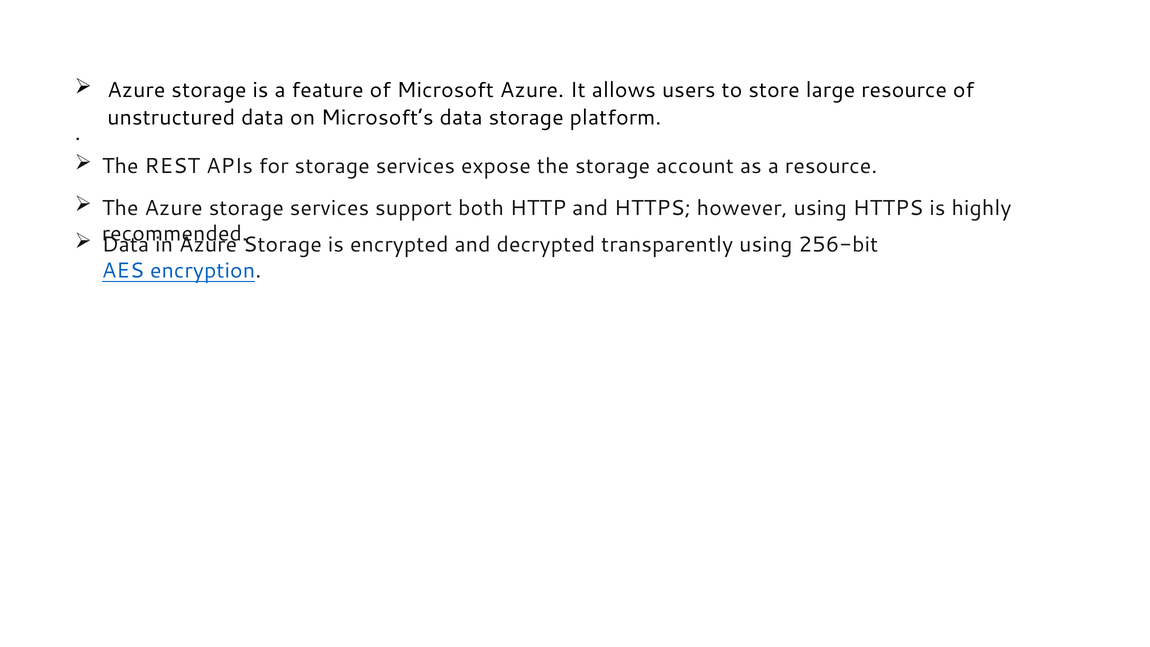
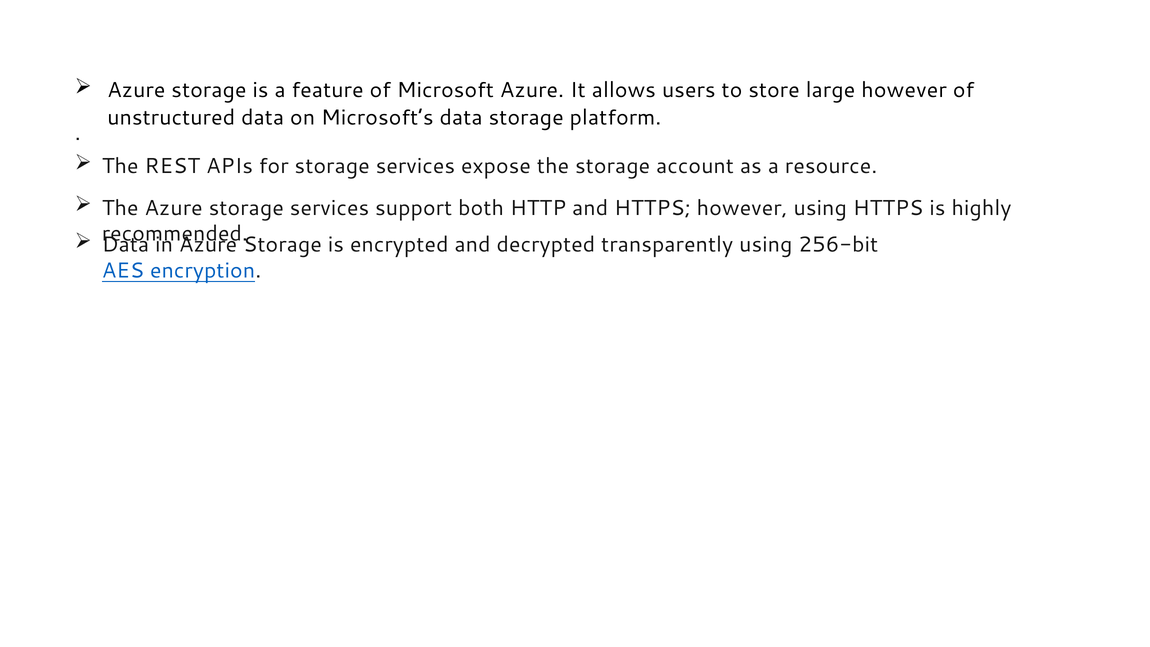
large resource: resource -> however
